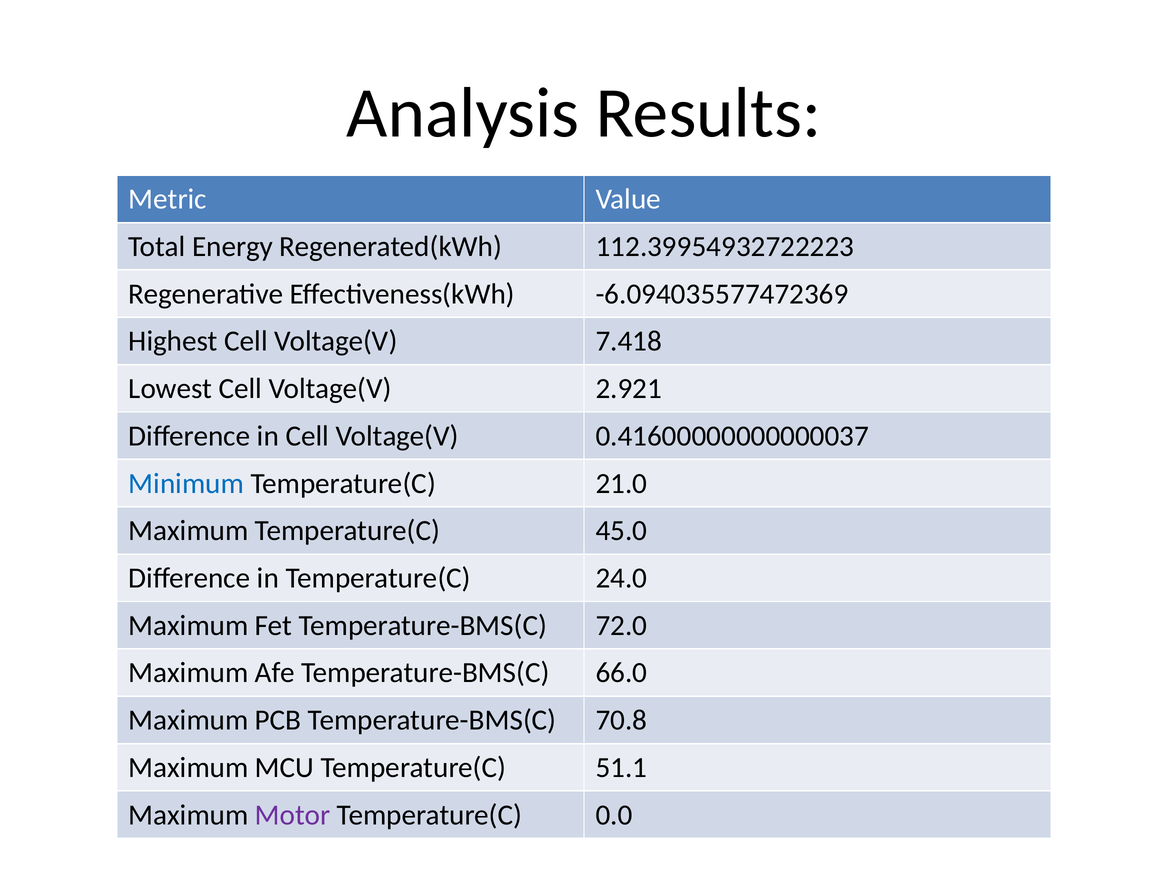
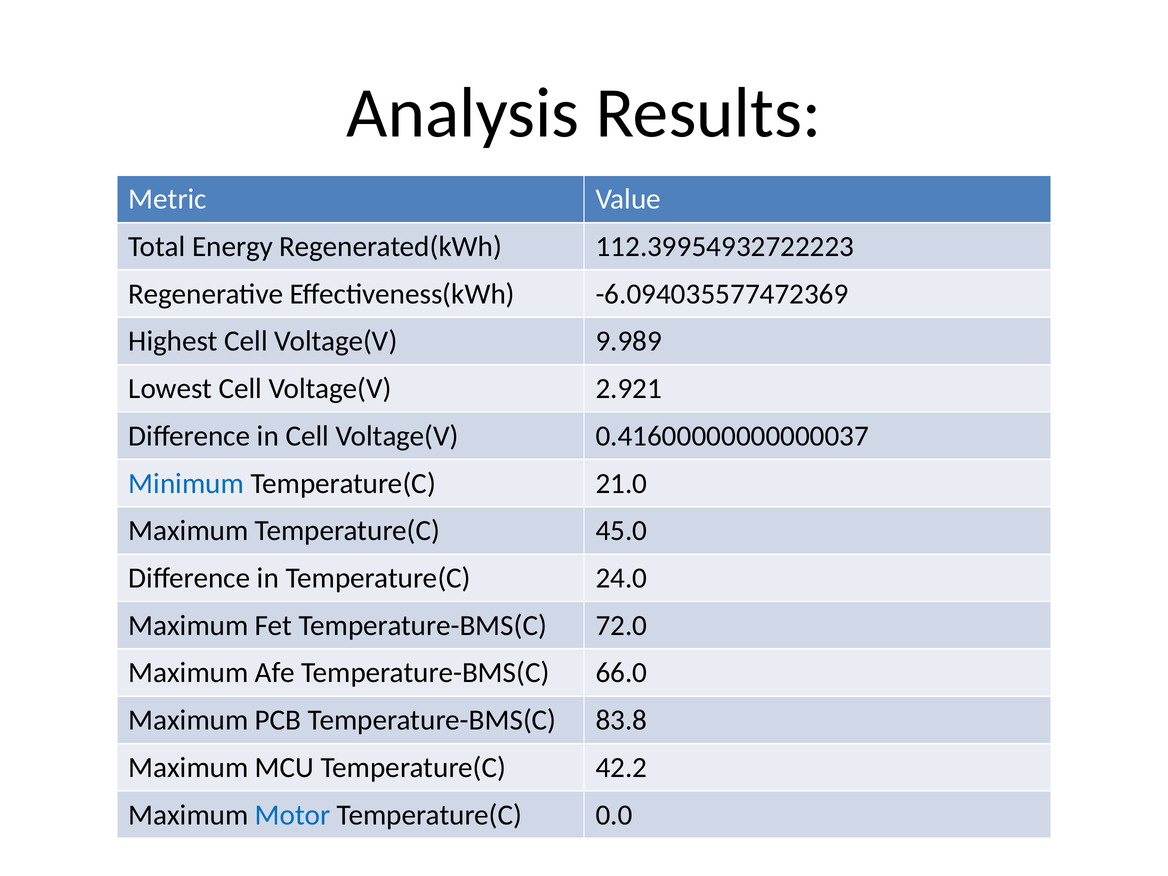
7.418: 7.418 -> 9.989
70.8: 70.8 -> 83.8
51.1: 51.1 -> 42.2
Motor colour: purple -> blue
